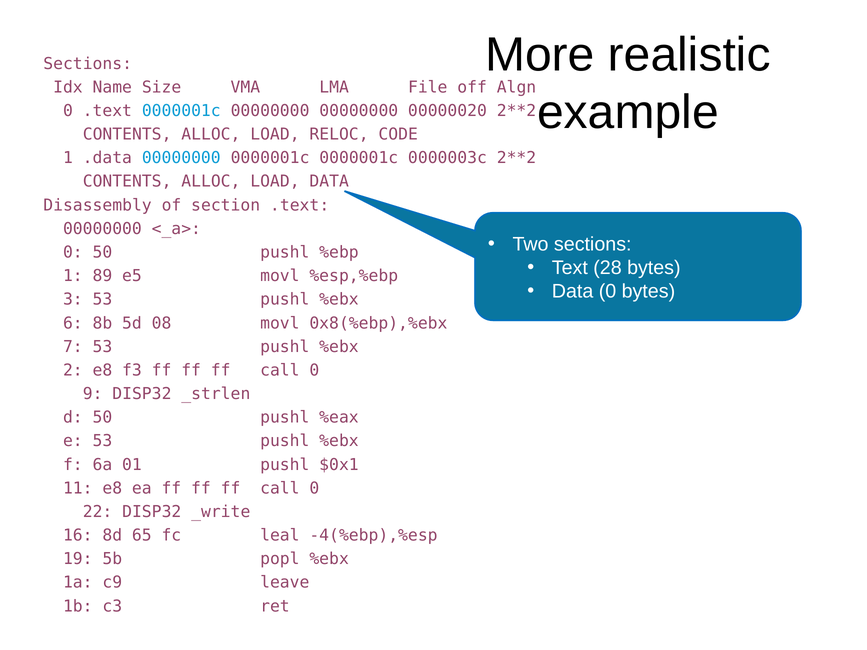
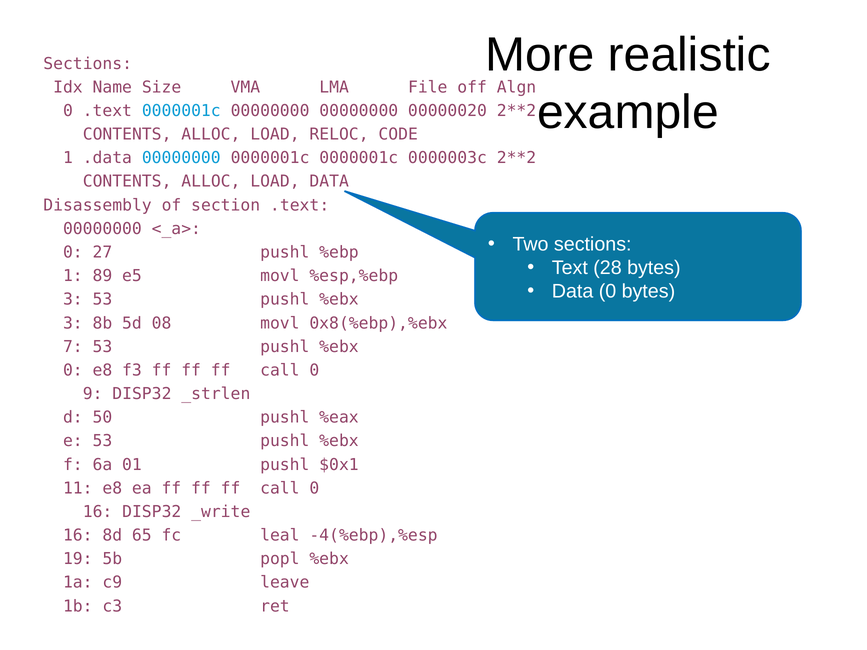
0 50: 50 -> 27
6 at (73, 323): 6 -> 3
2 at (73, 370): 2 -> 0
22 at (98, 512): 22 -> 16
